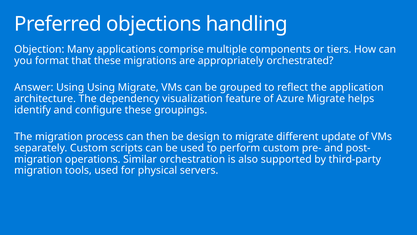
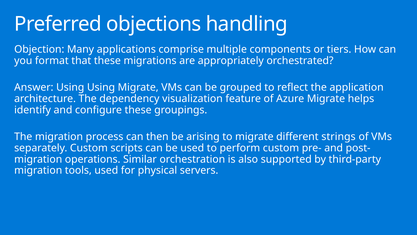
design: design -> arising
update: update -> strings
